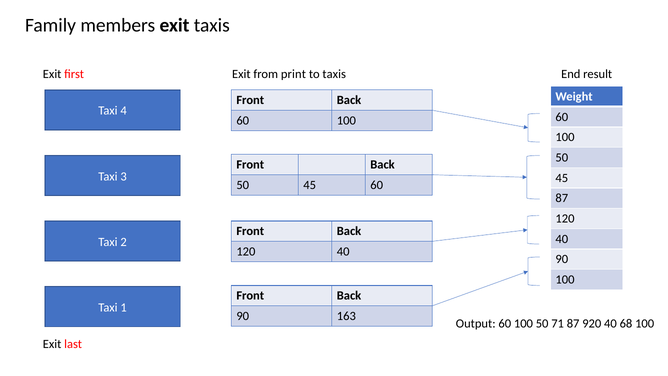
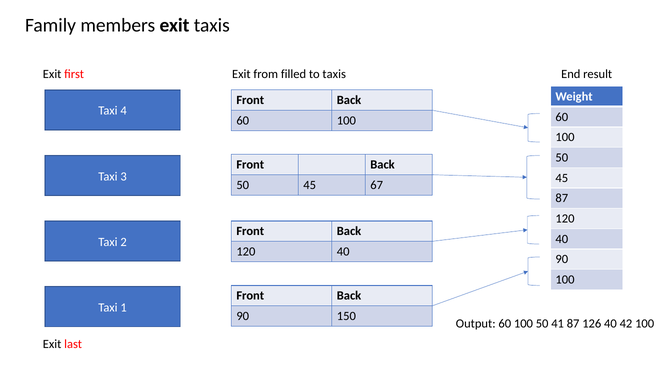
print: print -> filled
45 60: 60 -> 67
163: 163 -> 150
71: 71 -> 41
920: 920 -> 126
68: 68 -> 42
